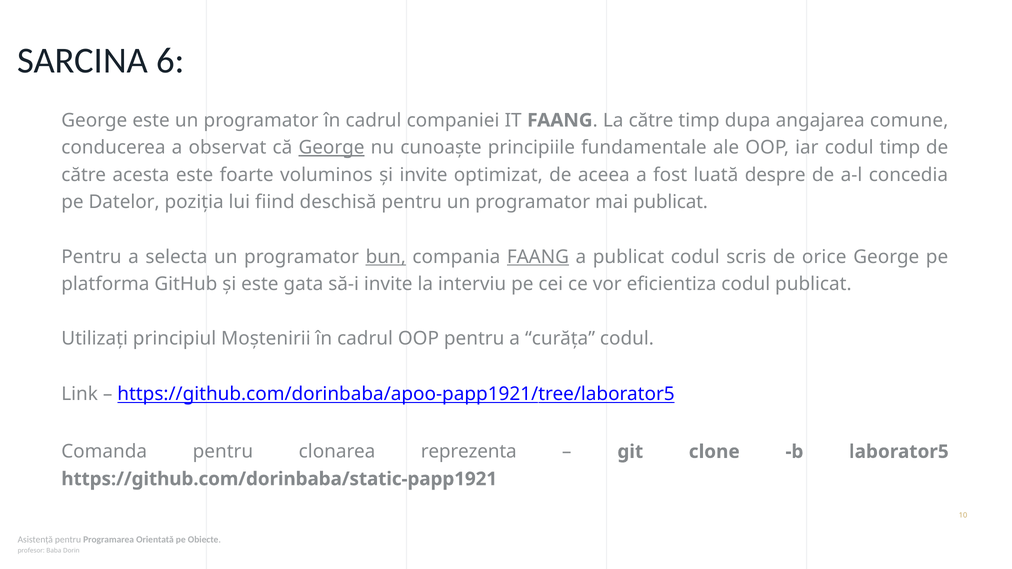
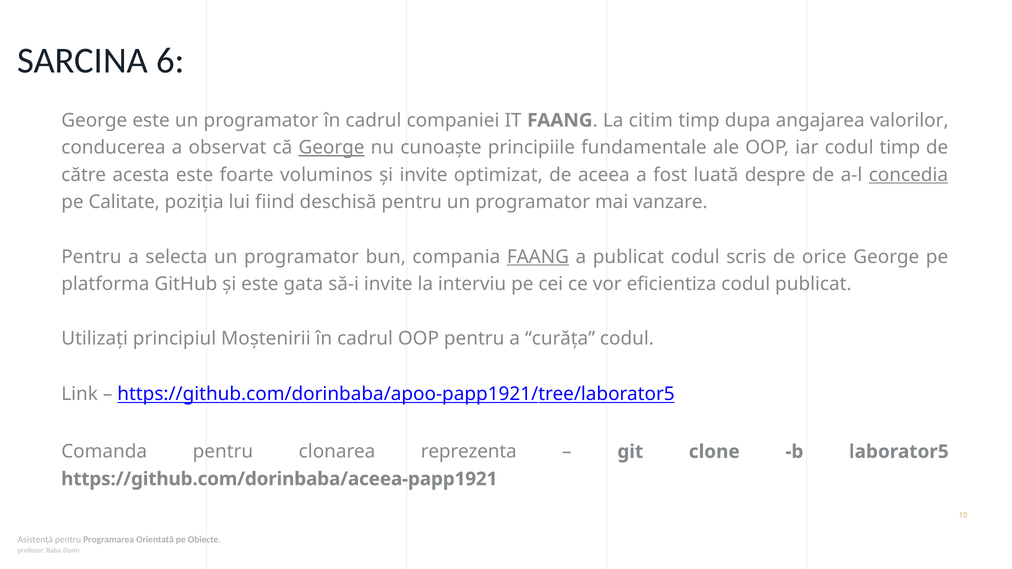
La către: către -> citim
comune: comune -> valorilor
concedia underline: none -> present
Datelor: Datelor -> Calitate
mai publicat: publicat -> vanzare
bun underline: present -> none
https://github.com/dorinbaba/static-papp1921: https://github.com/dorinbaba/static-papp1921 -> https://github.com/dorinbaba/aceea-papp1921
